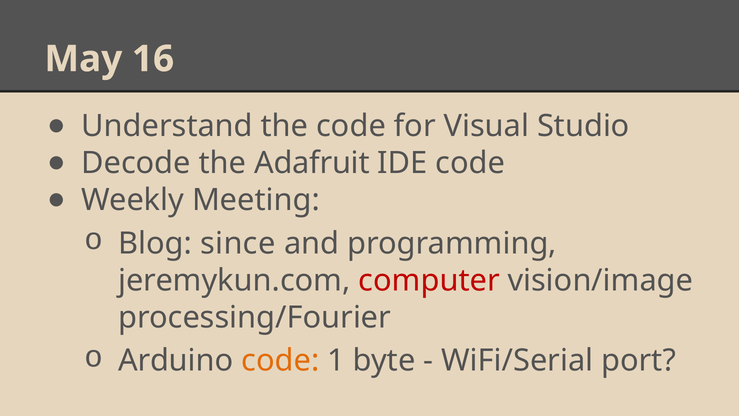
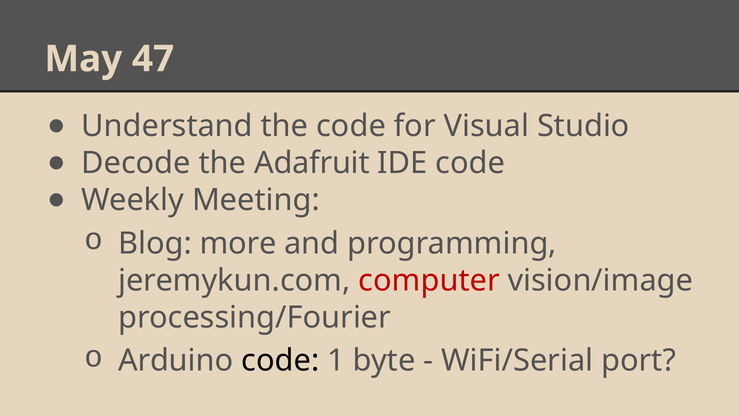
16: 16 -> 47
since: since -> more
code at (280, 360) colour: orange -> black
